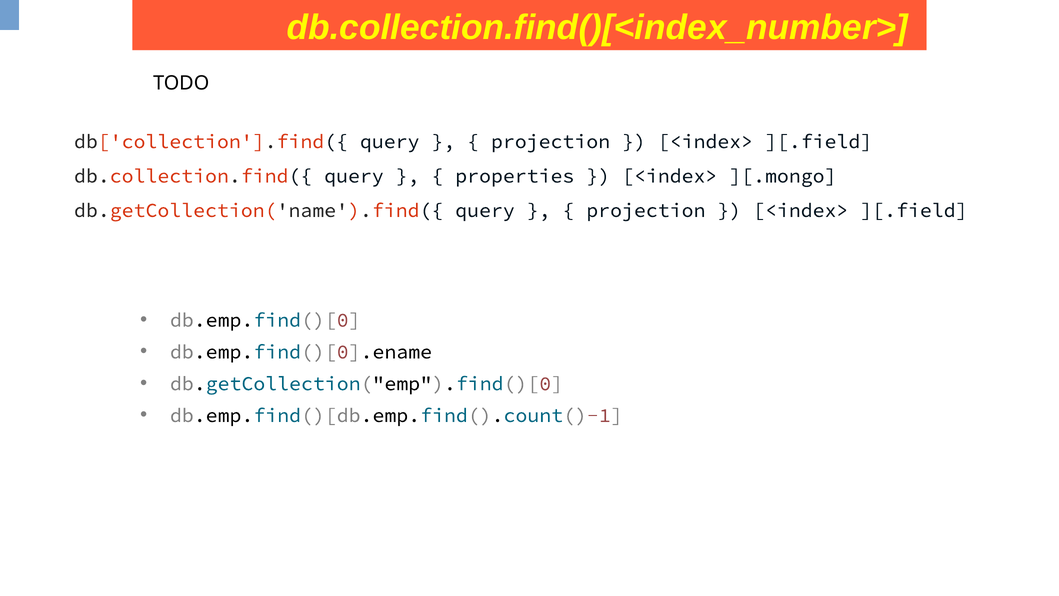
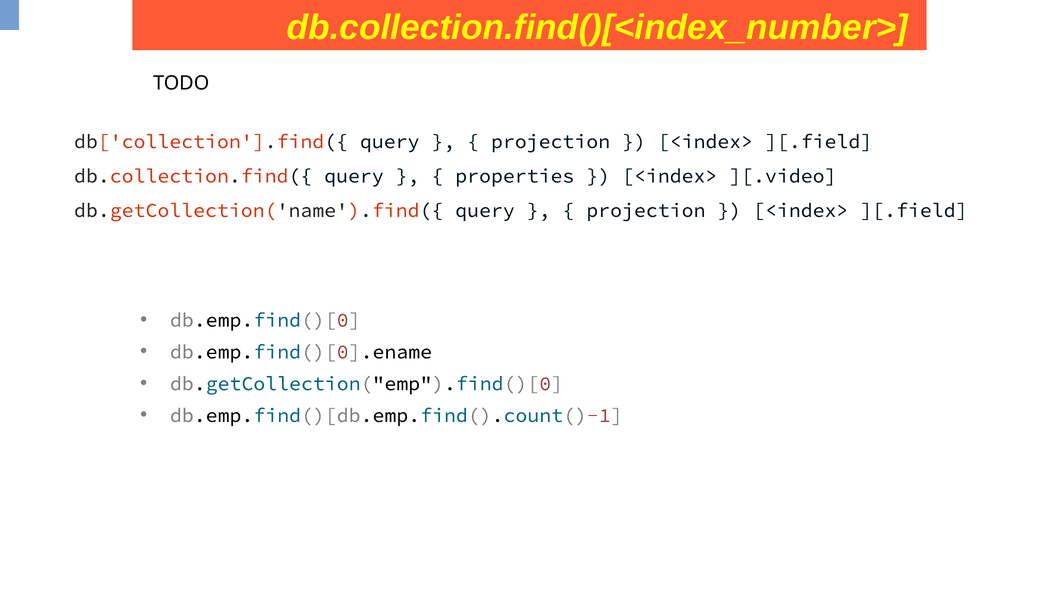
][.mongo: ][.mongo -> ][.video
